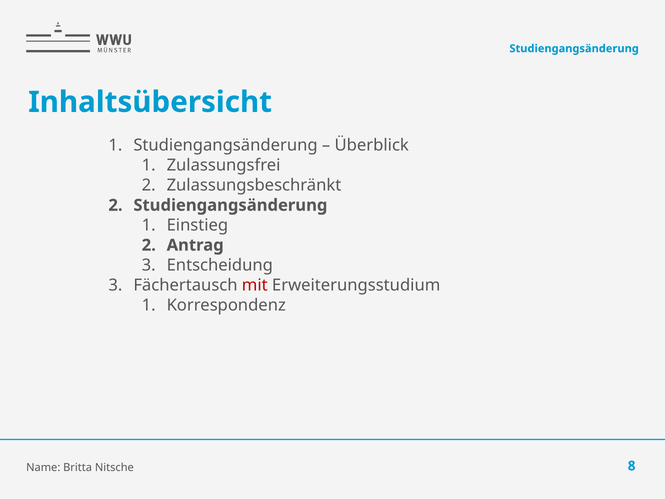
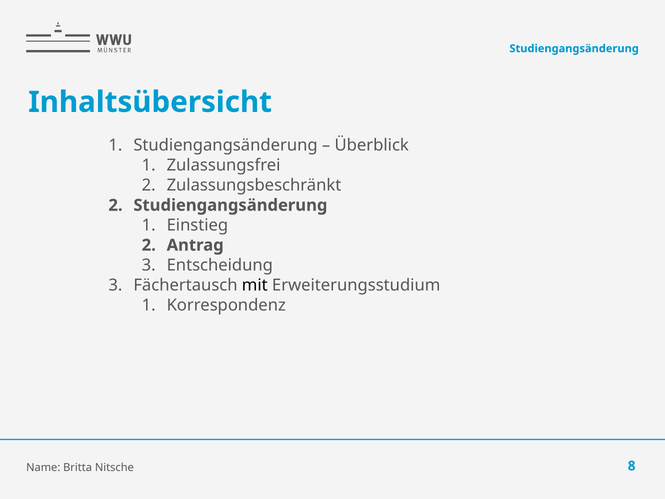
mit colour: red -> black
